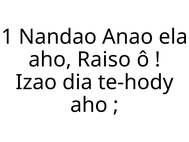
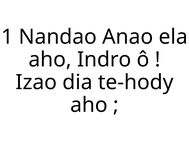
Raiso: Raiso -> Indro
